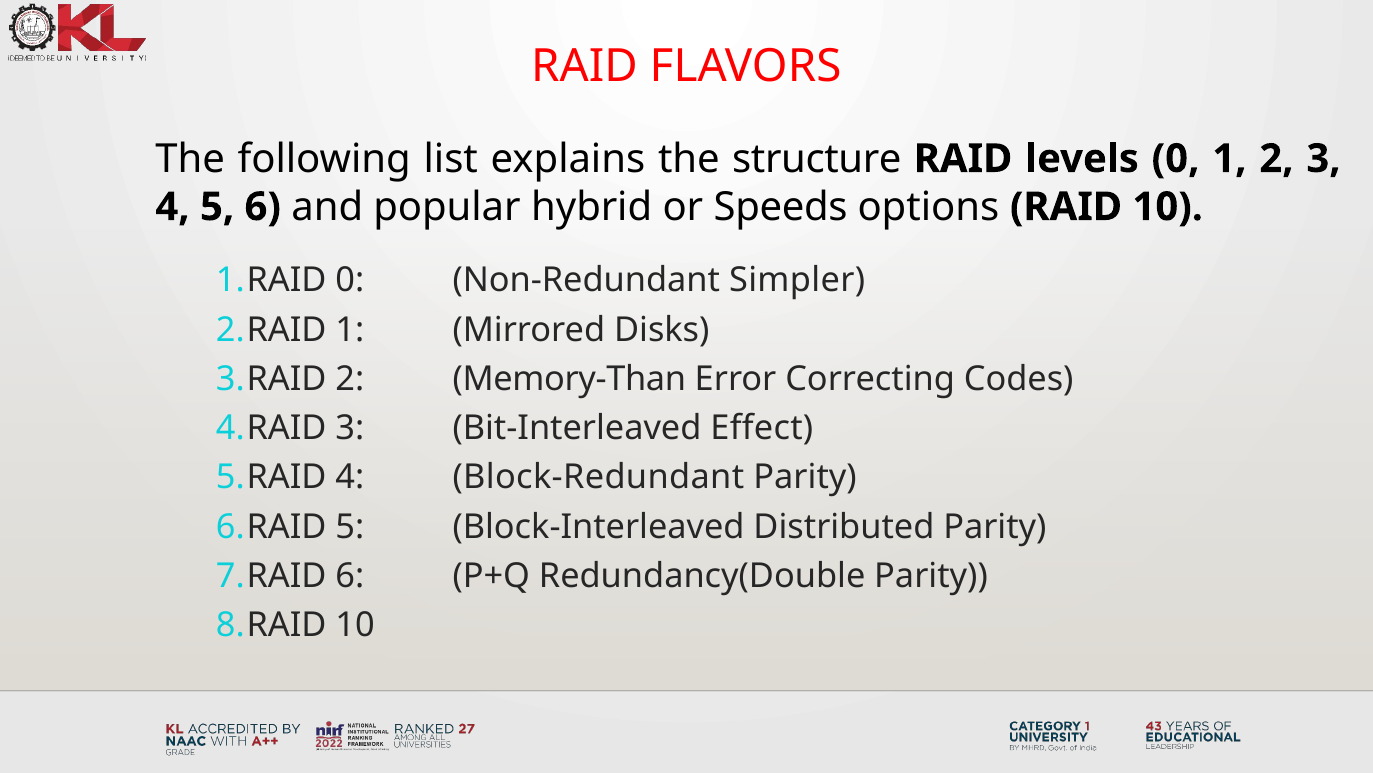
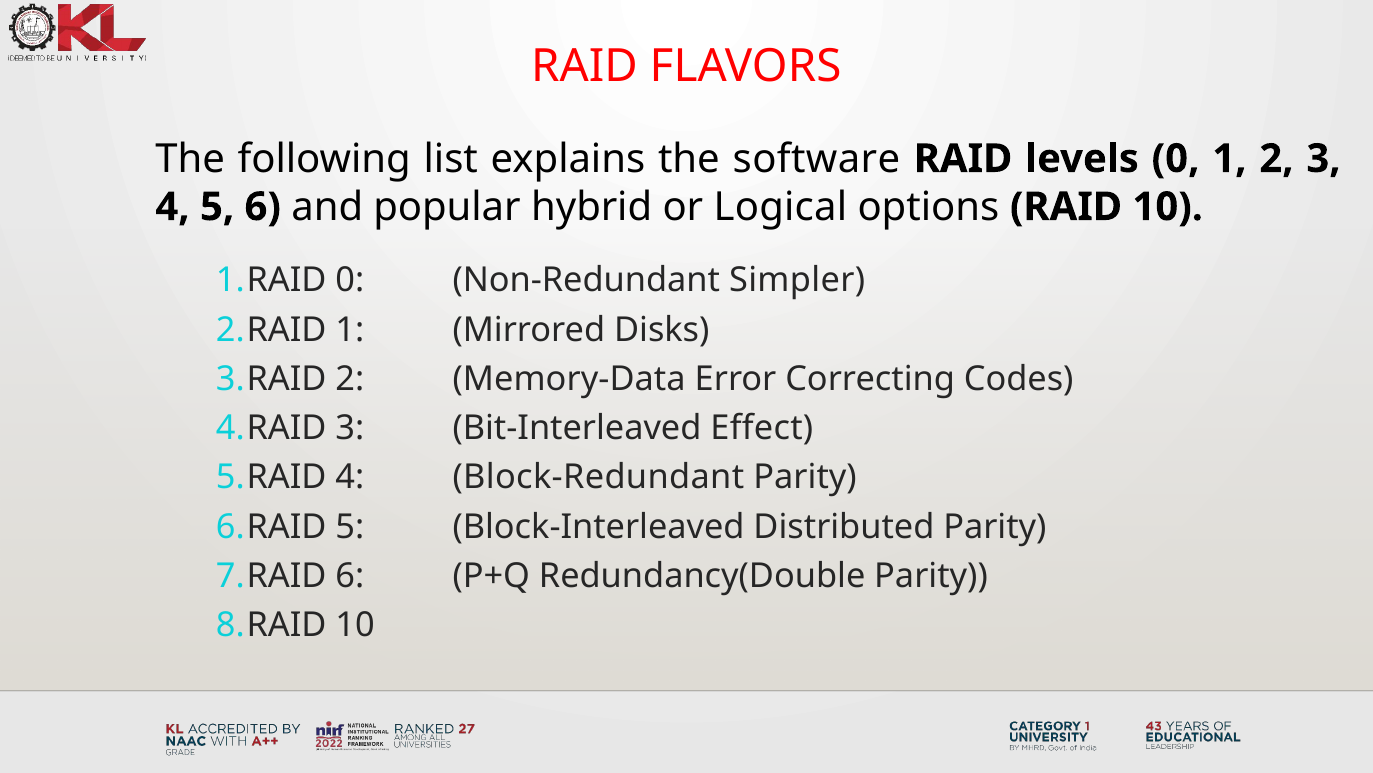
structure: structure -> software
Speeds: Speeds -> Logical
Memory-Than: Memory-Than -> Memory-Data
